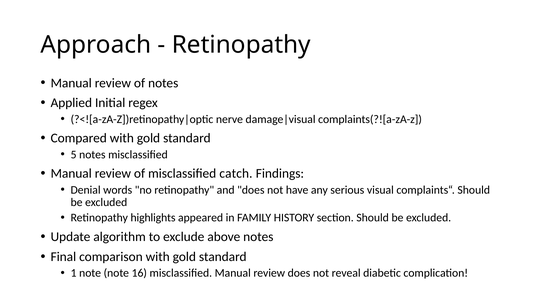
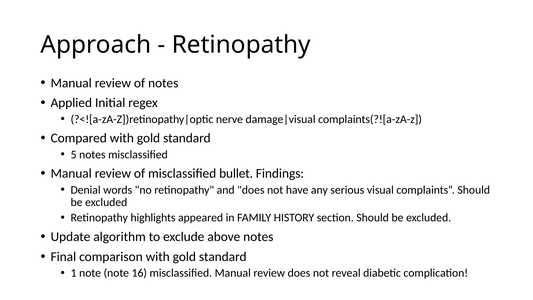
catch: catch -> bullet
